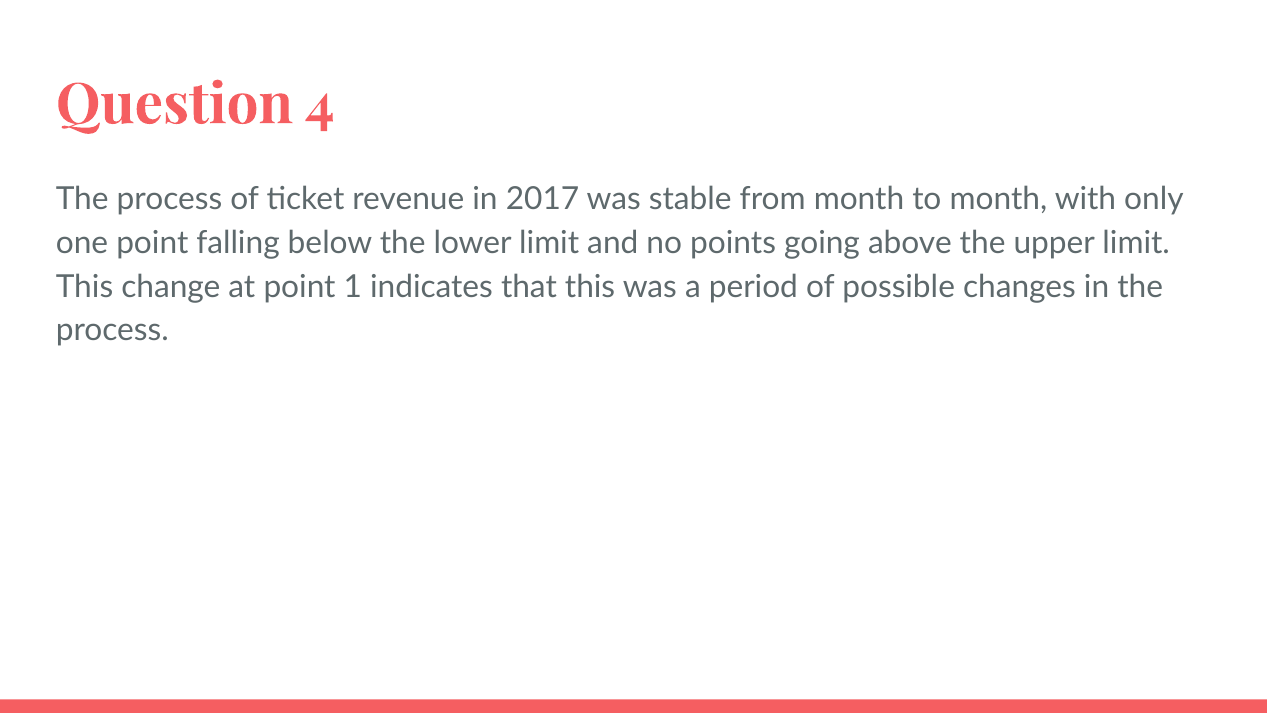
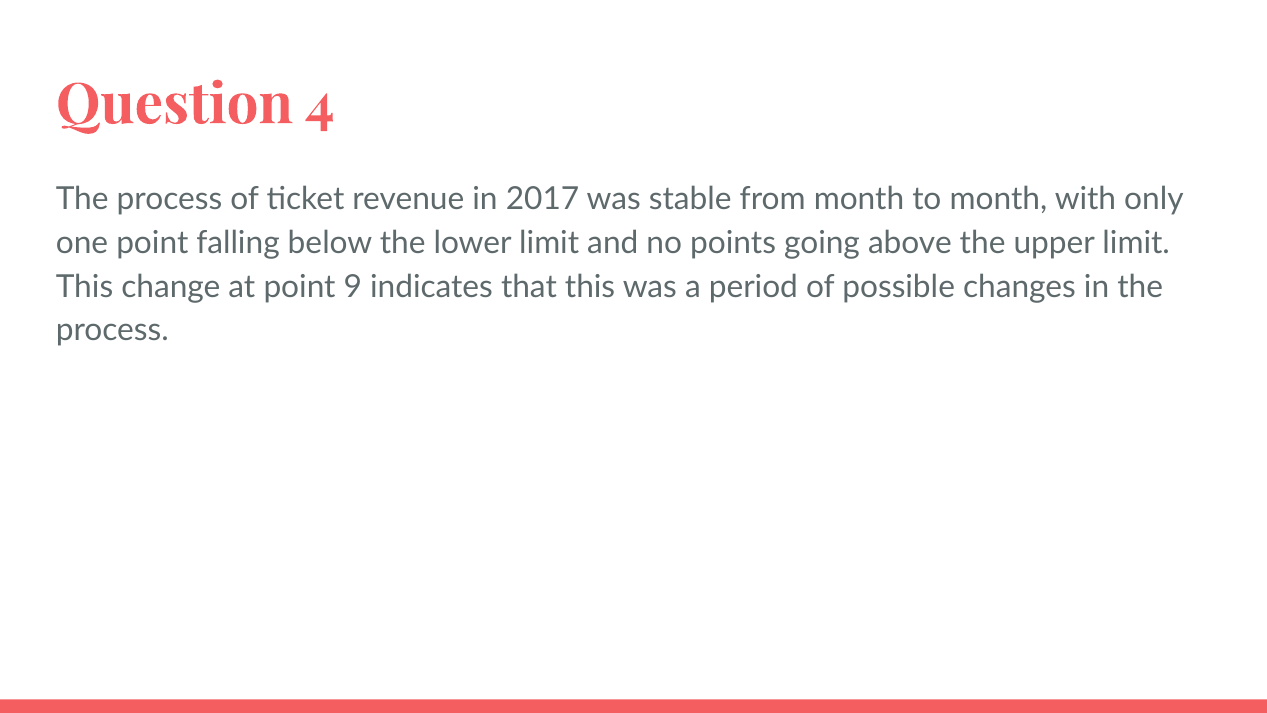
1: 1 -> 9
